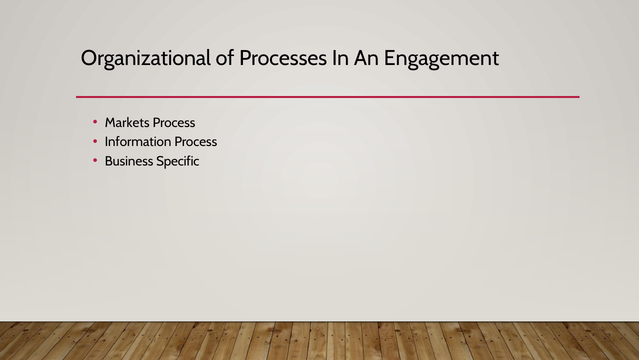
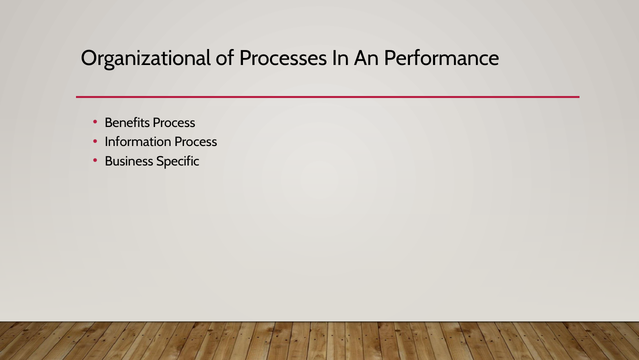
Engagement: Engagement -> Performance
Markets: Markets -> Benefits
